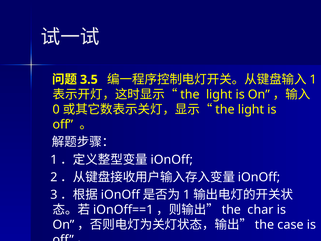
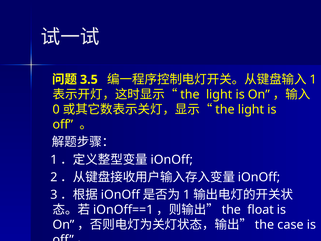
char: char -> float
